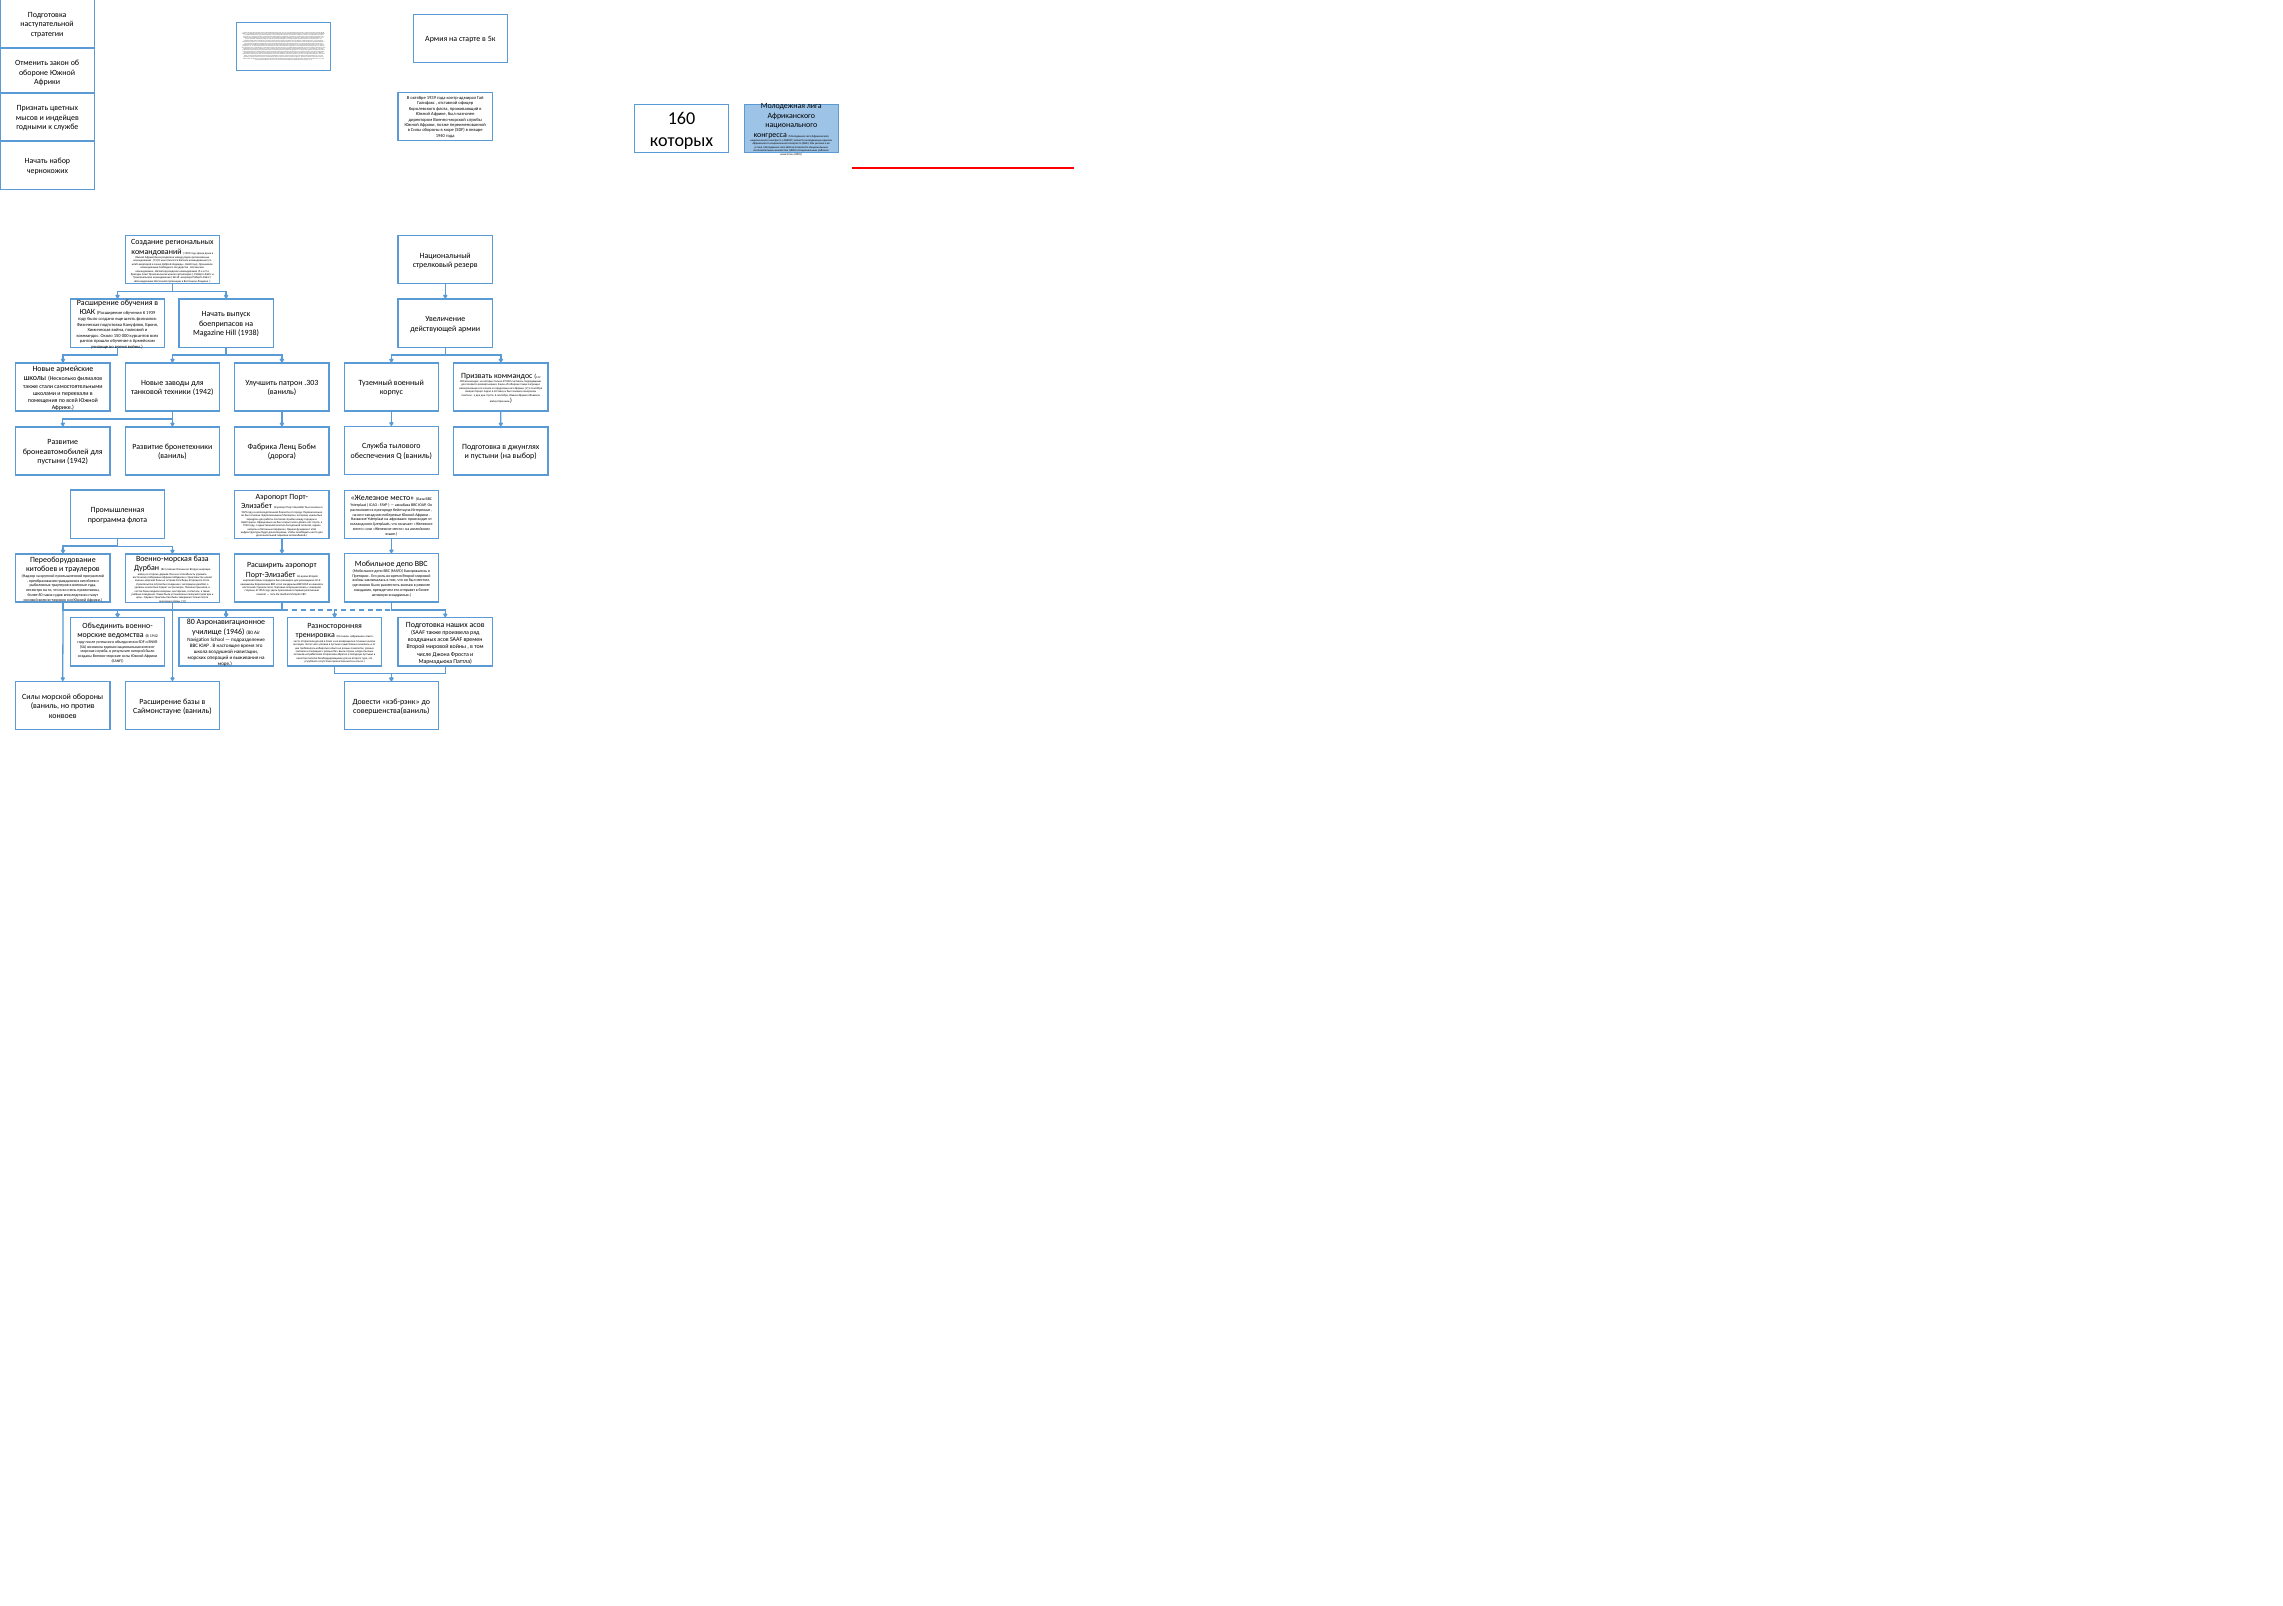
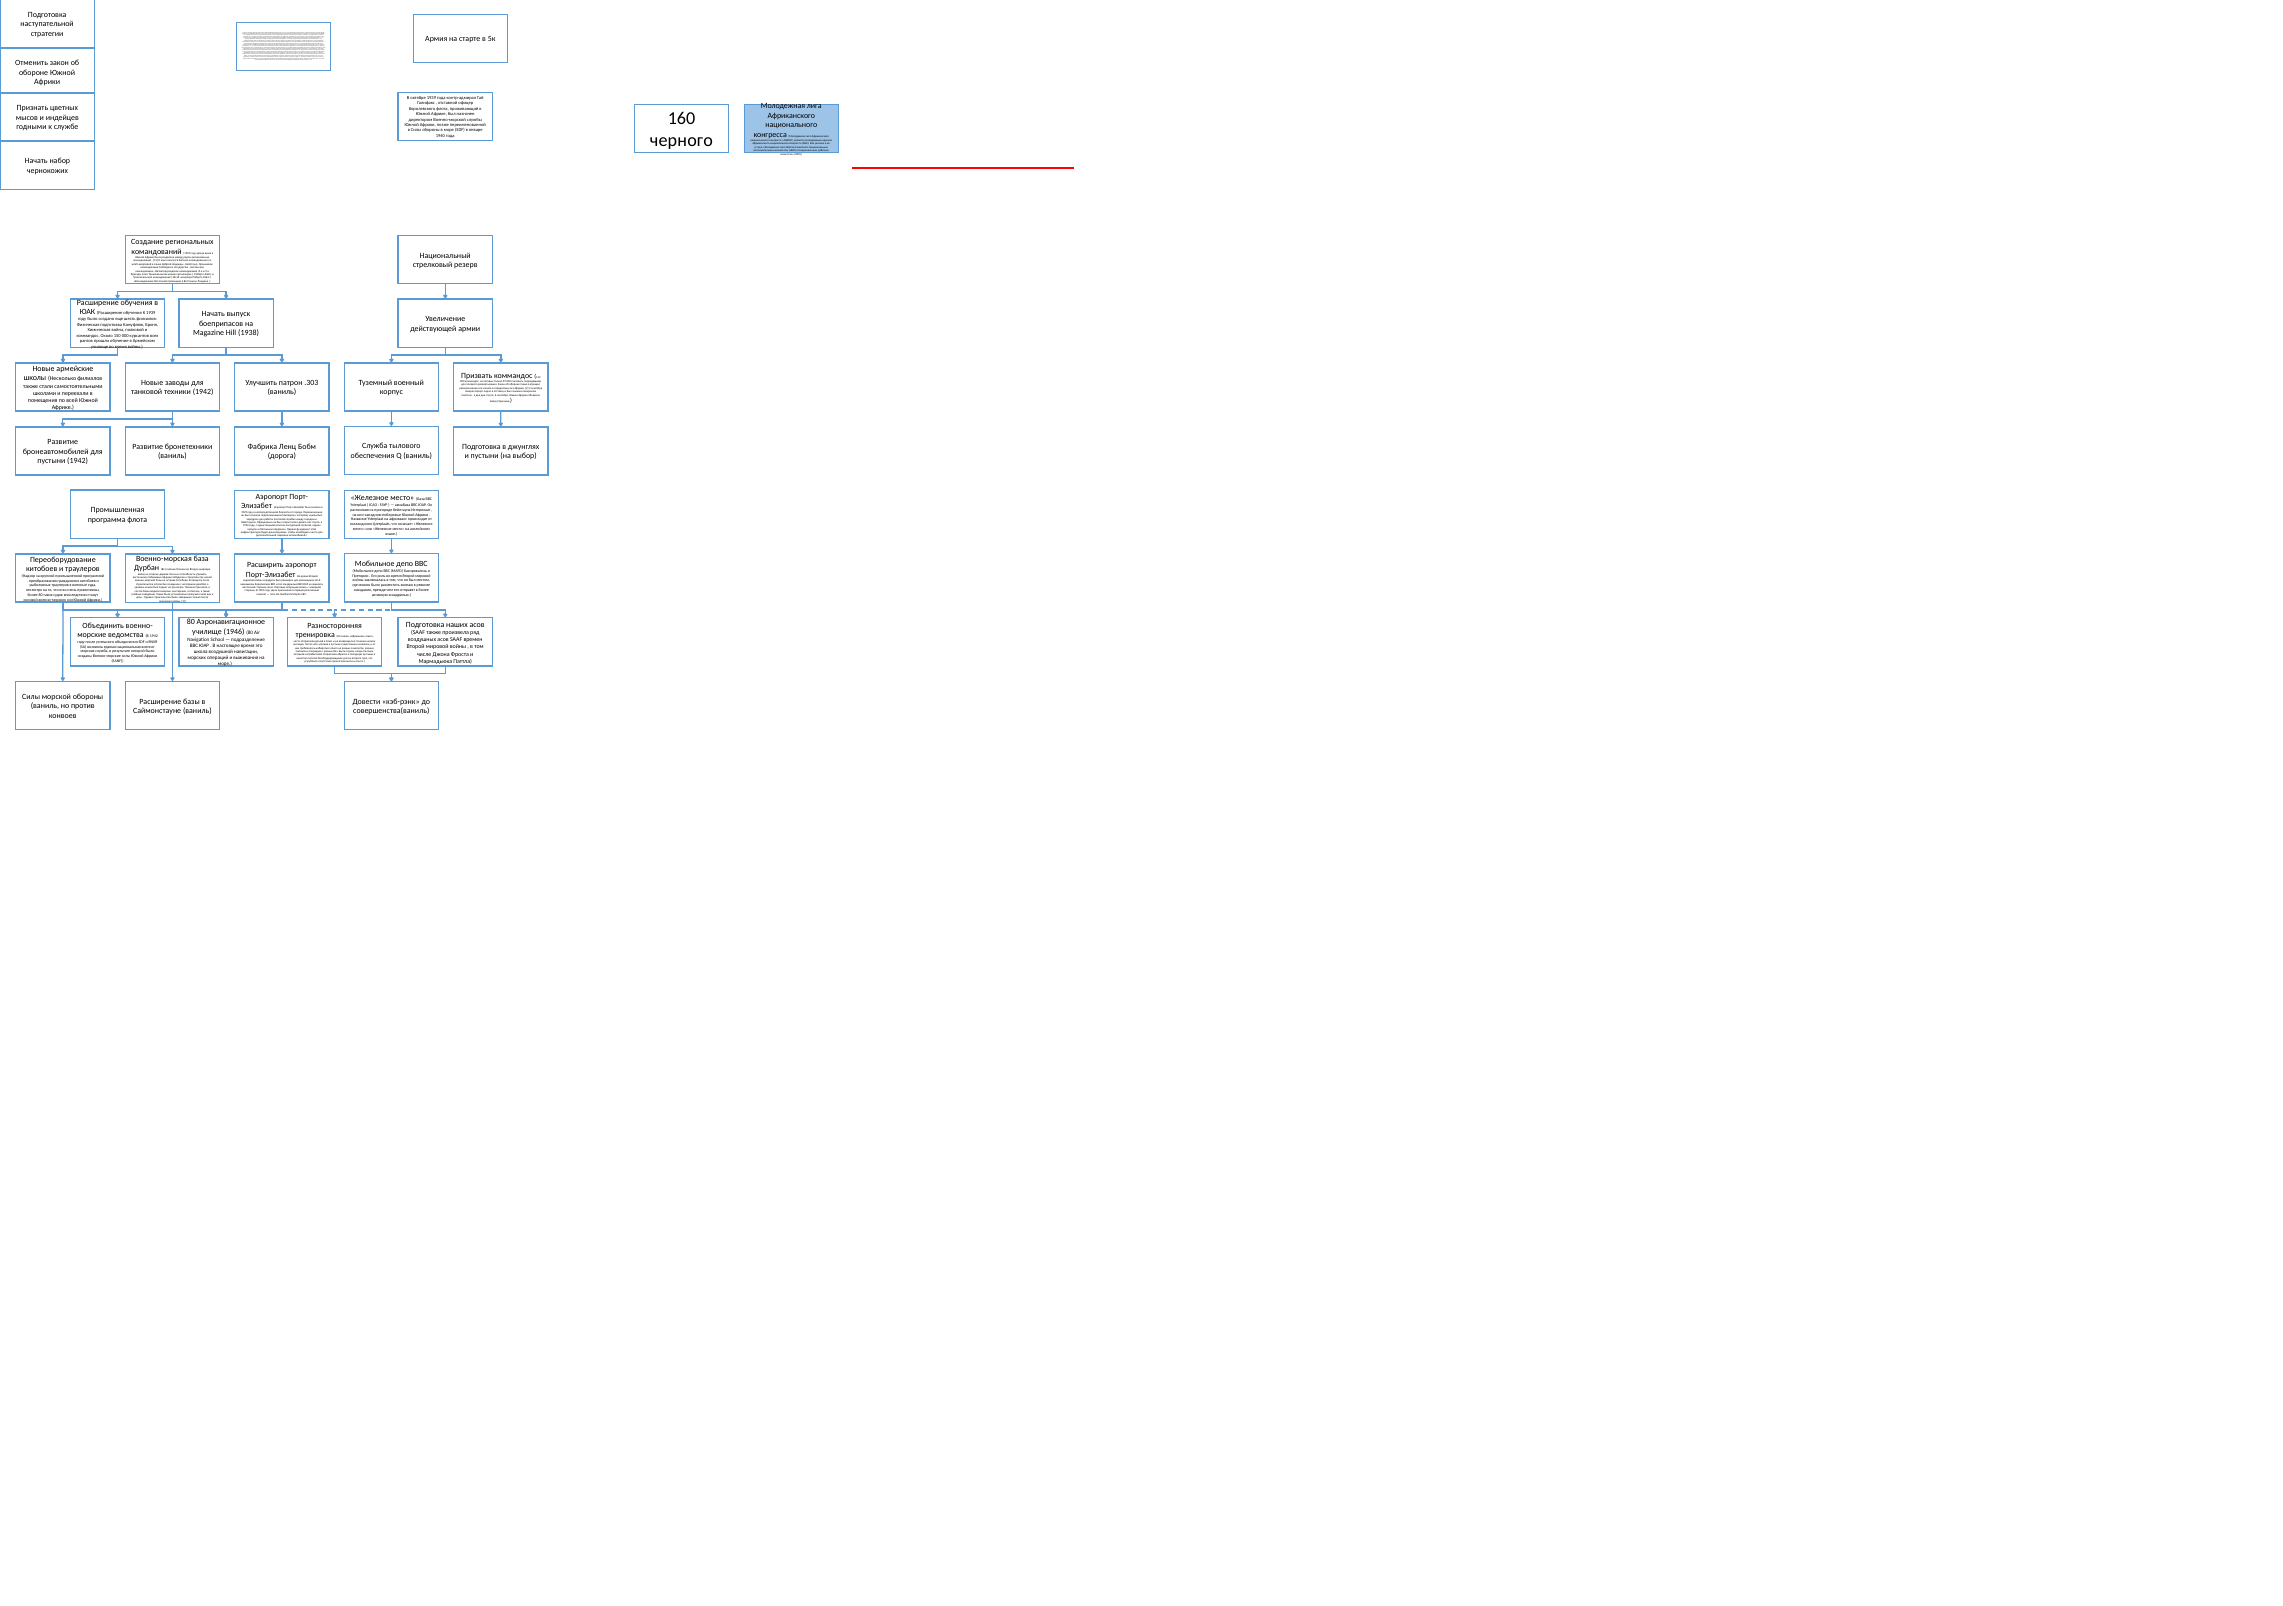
которых at (682, 140): которых -> черного
